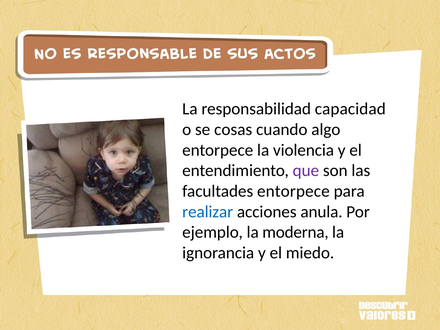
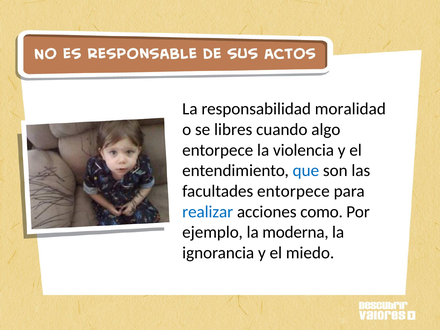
capacidad: capacidad -> moralidad
cosas: cosas -> libres
que colour: purple -> blue
anula: anula -> como
